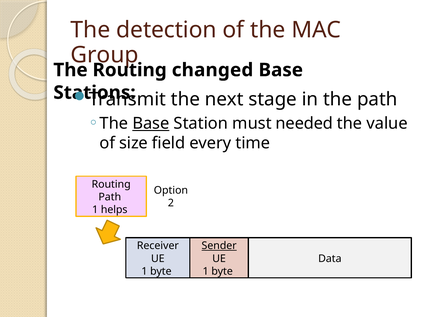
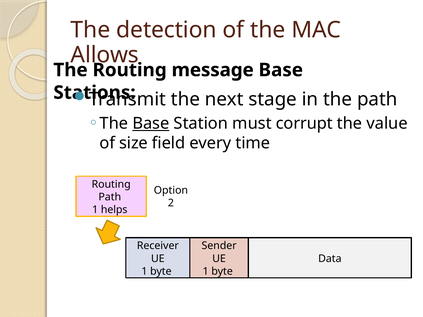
Group: Group -> Allows
changed: changed -> message
needed: needed -> corrupt
Sender underline: present -> none
